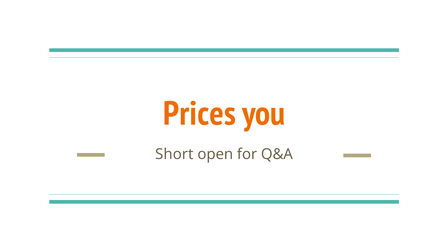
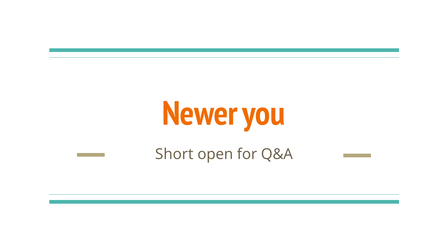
Prices: Prices -> Newer
